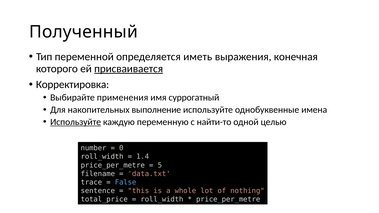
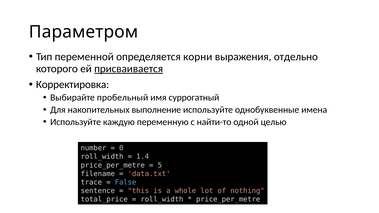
Полученный: Полученный -> Параметром
иметь: иметь -> корни
конечная: конечная -> отдельно
применения: применения -> пробельный
Используйте at (76, 122) underline: present -> none
